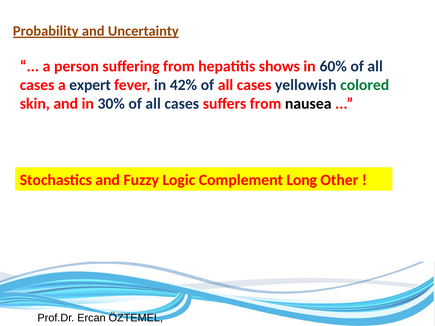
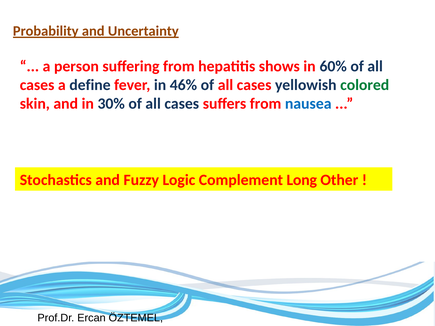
expert: expert -> define
42%: 42% -> 46%
nausea colour: black -> blue
